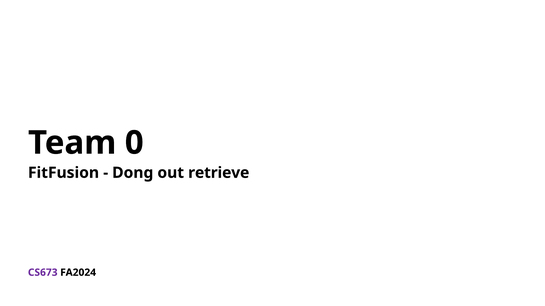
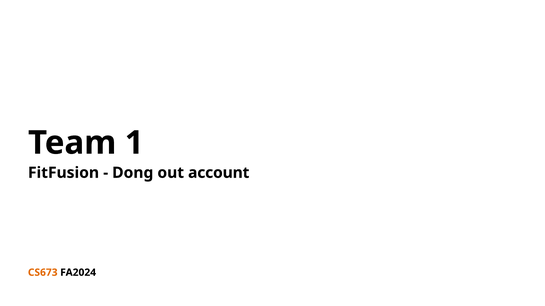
0: 0 -> 1
retrieve: retrieve -> account
CS673 colour: purple -> orange
